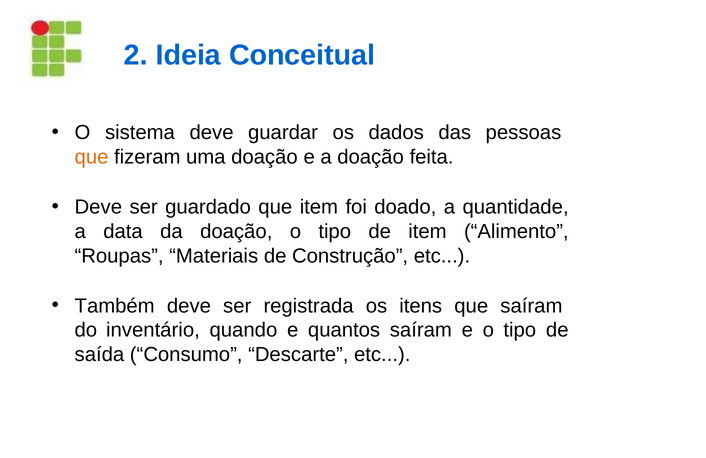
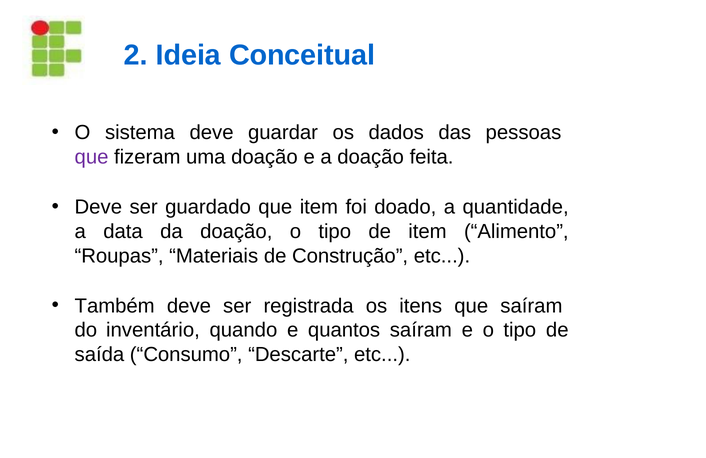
que at (92, 157) colour: orange -> purple
